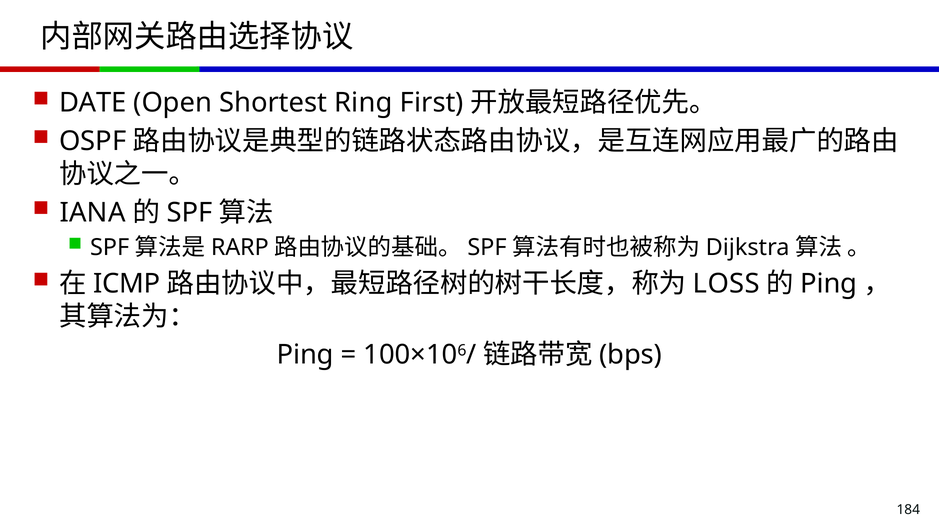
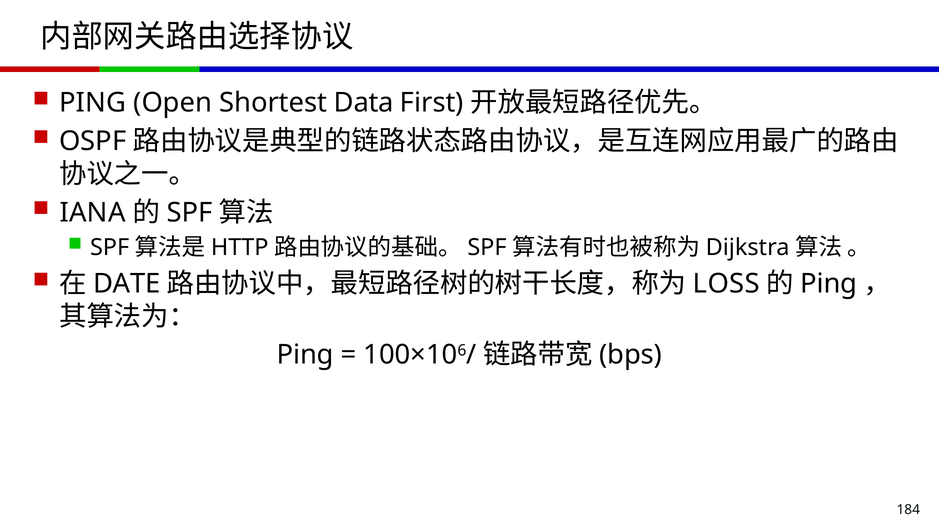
DATE at (93, 103): DATE -> PING
Ring: Ring -> Data
RARP: RARP -> HTTP
ICMP: ICMP -> DATE
